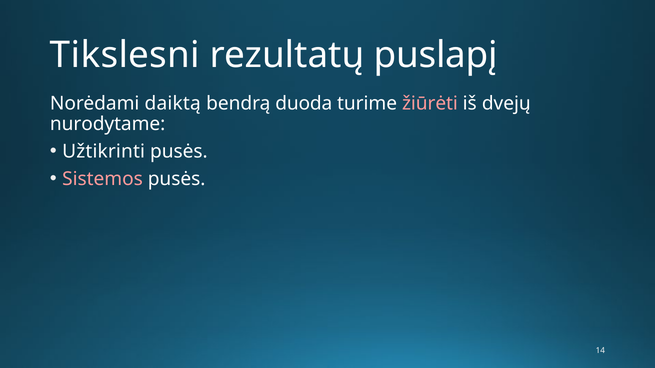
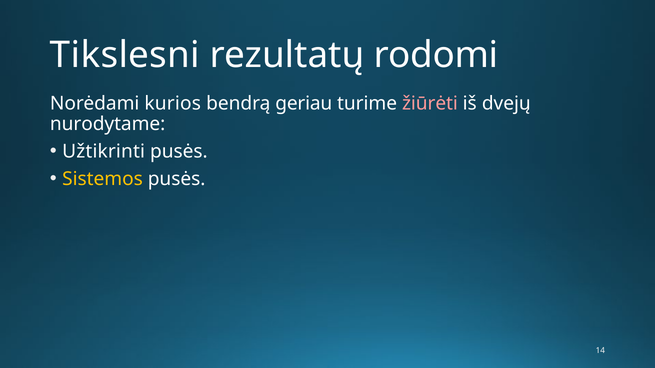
puslapį: puslapį -> rodomi
daiktą: daiktą -> kurios
duoda: duoda -> geriau
Sistemos colour: pink -> yellow
